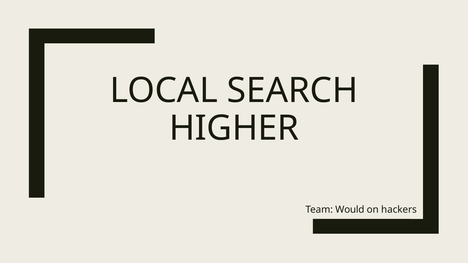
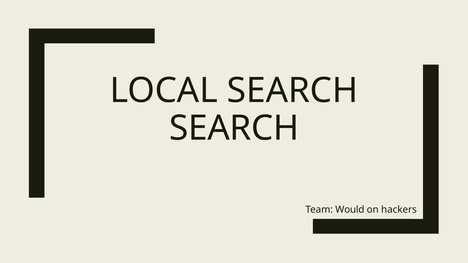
HIGHER at (234, 128): HIGHER -> SEARCH
